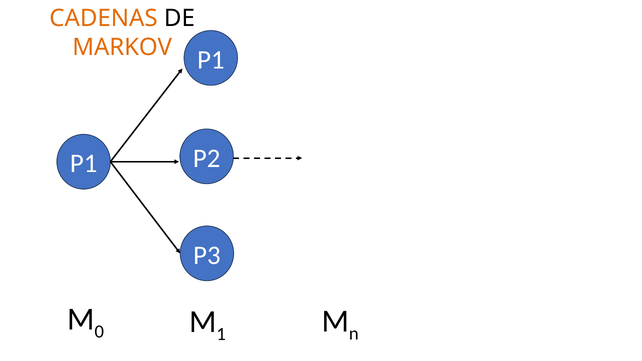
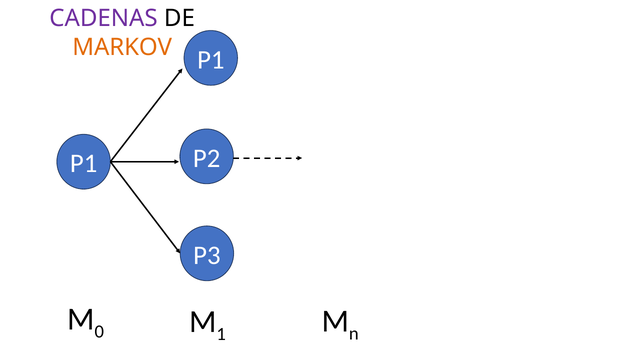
CADENAS colour: orange -> purple
